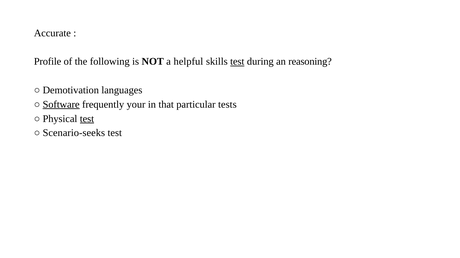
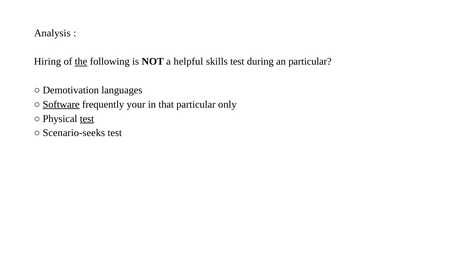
Accurate: Accurate -> Analysis
Profile: Profile -> Hiring
the underline: none -> present
test at (237, 62) underline: present -> none
an reasoning: reasoning -> particular
tests: tests -> only
